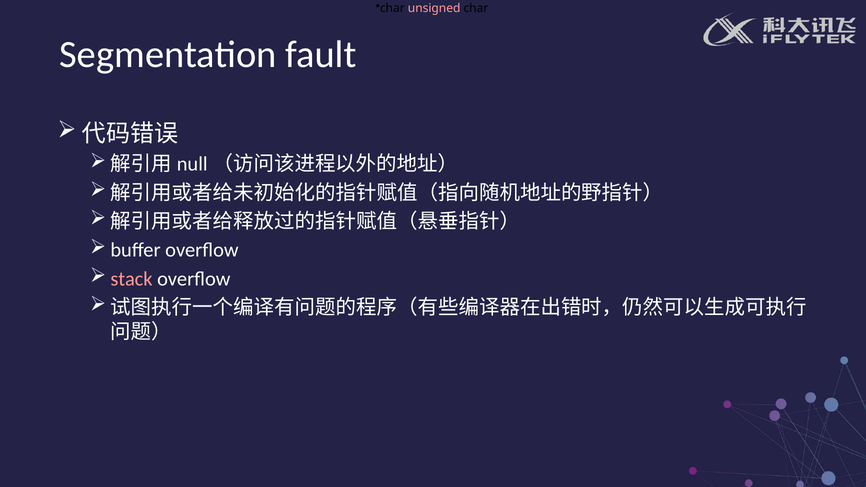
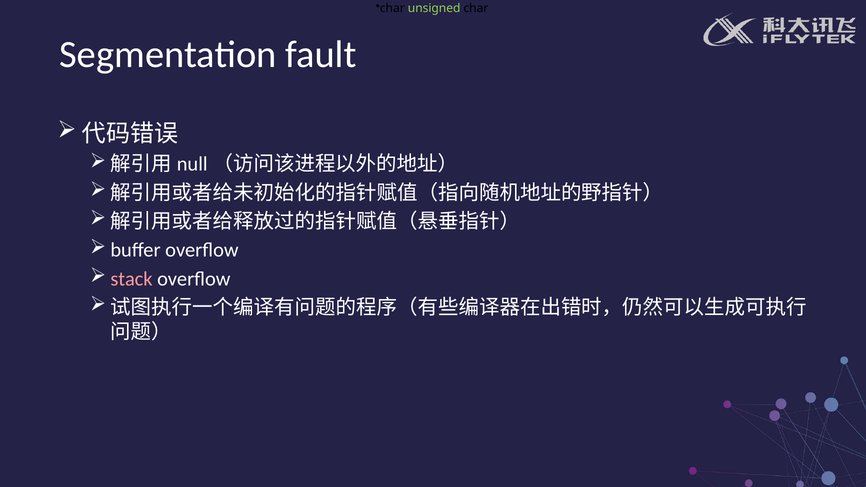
unsigned colour: pink -> light green
